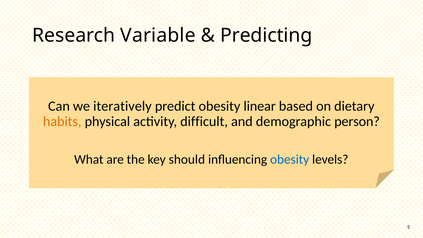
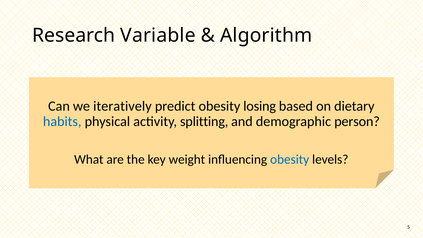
Predicting: Predicting -> Algorithm
linear: linear -> losing
habits colour: orange -> blue
difficult: difficult -> splitting
should: should -> weight
